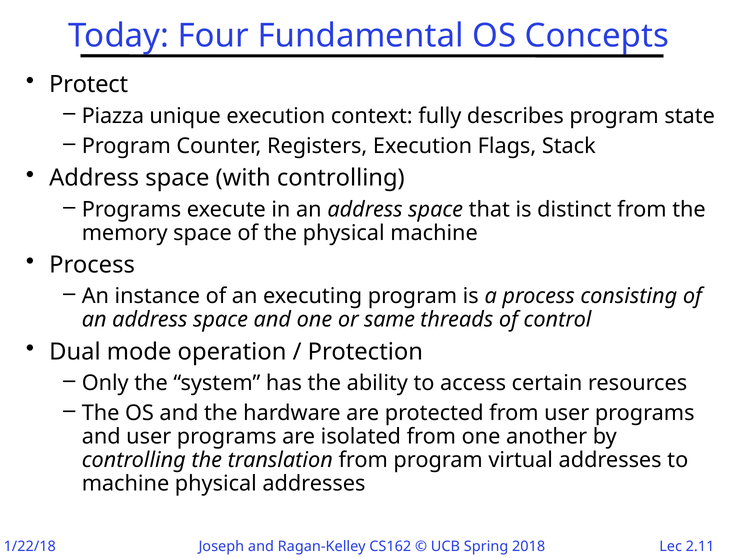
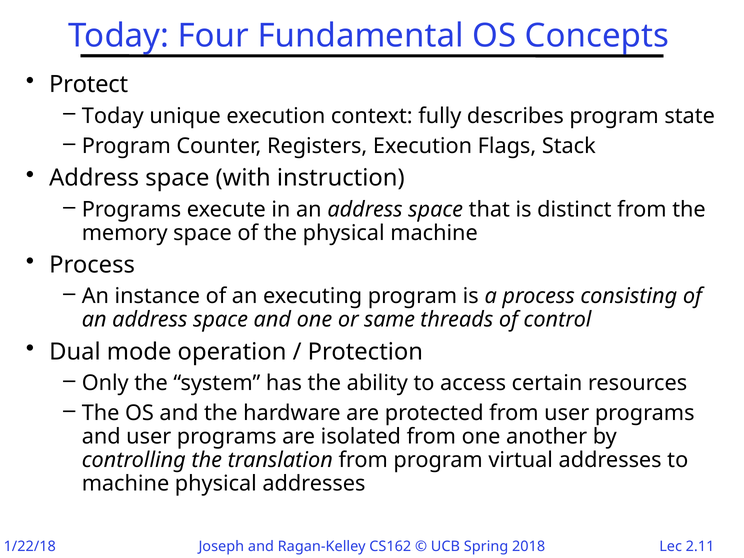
Piazza at (113, 116): Piazza -> Today
with controlling: controlling -> instruction
